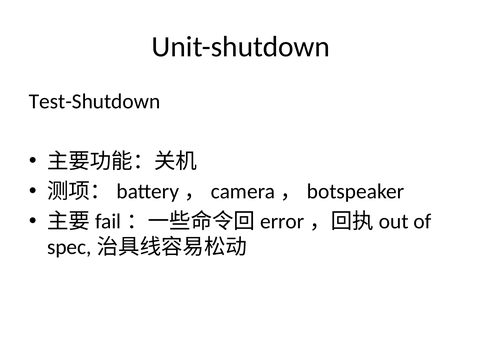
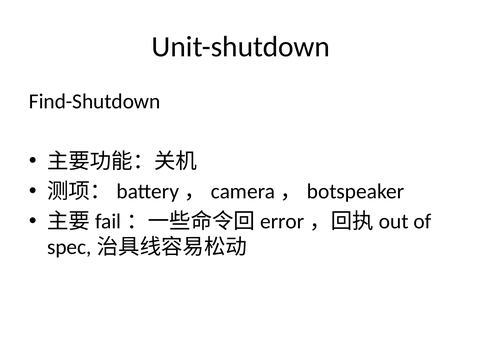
Test-Shutdown: Test-Shutdown -> Find-Shutdown
